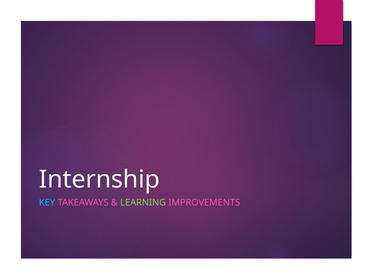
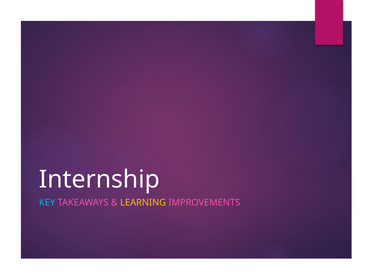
LEARNING colour: light green -> yellow
